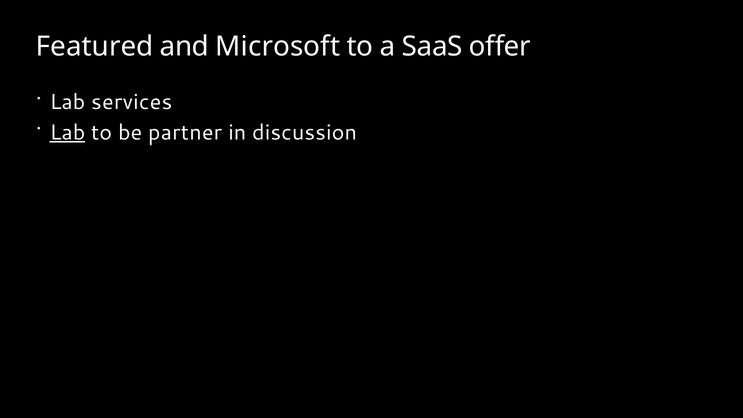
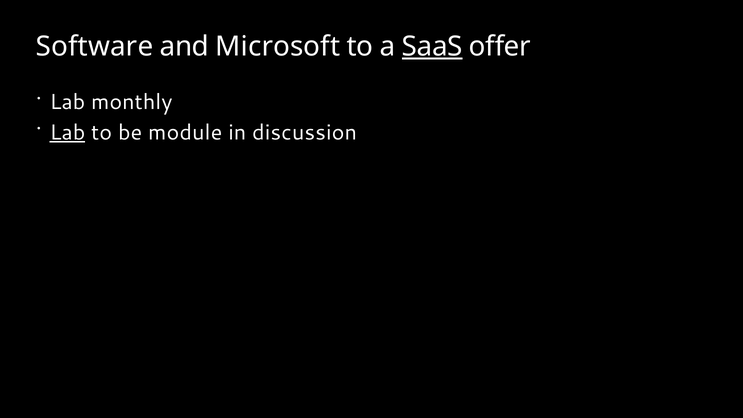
Featured: Featured -> Software
SaaS underline: none -> present
services: services -> monthly
partner: partner -> module
